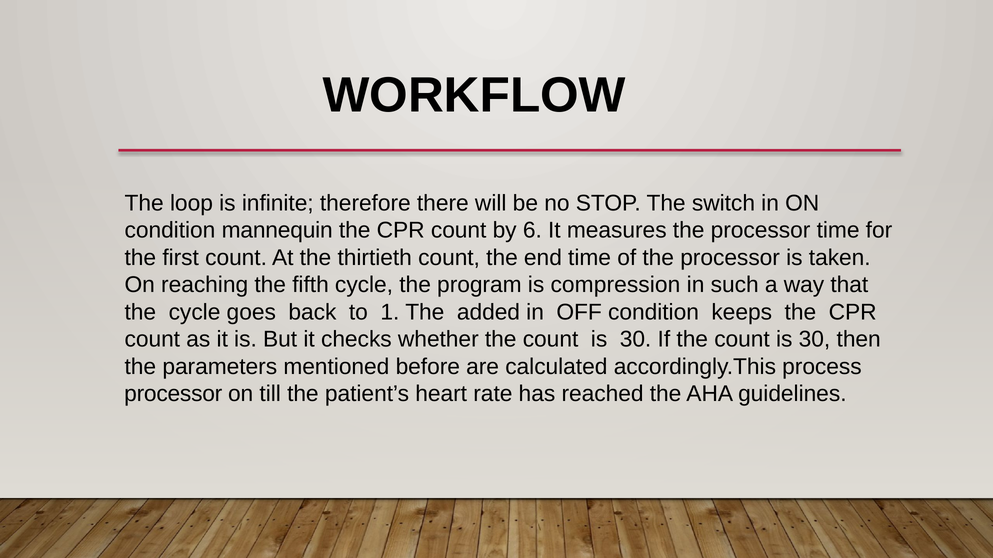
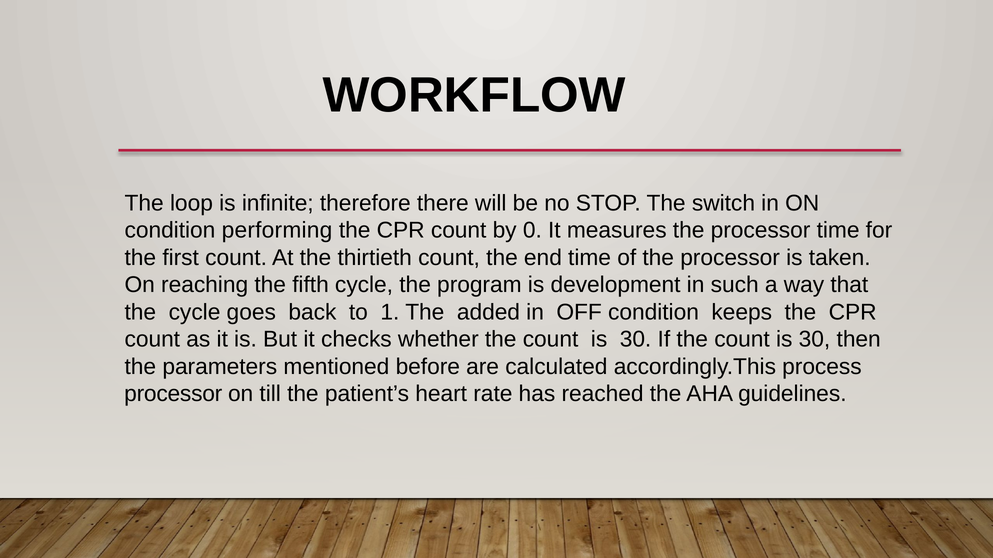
mannequin: mannequin -> performing
6: 6 -> 0
compression: compression -> development
